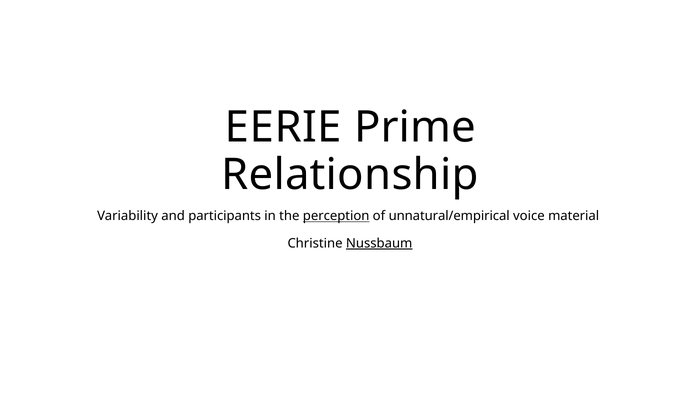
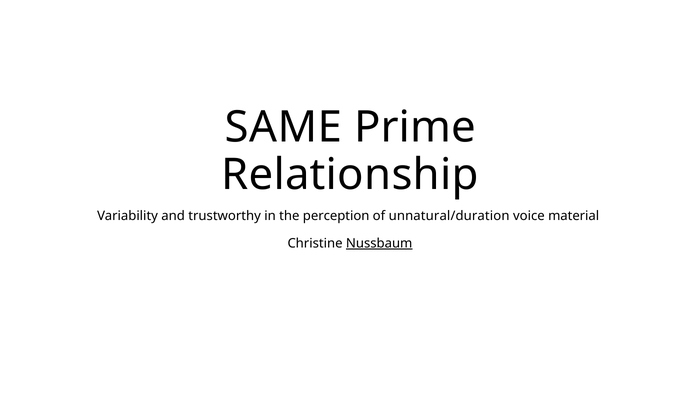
EERIE: EERIE -> SAME
participants: participants -> trustworthy
perception underline: present -> none
unnatural/empirical: unnatural/empirical -> unnatural/duration
